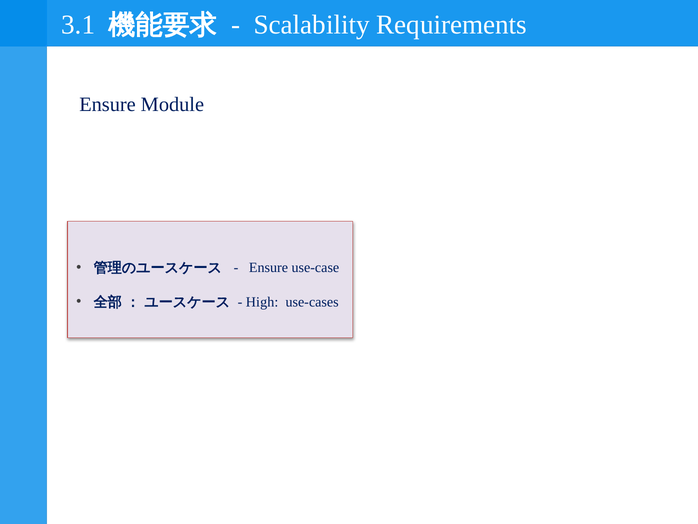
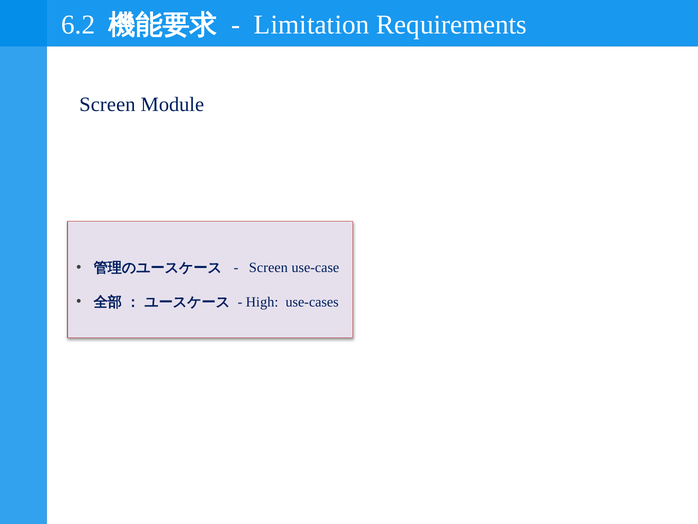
3.1: 3.1 -> 6.2
Scalability: Scalability -> Limitation
Ensure at (107, 104): Ensure -> Screen
Ensure at (269, 267): Ensure -> Screen
